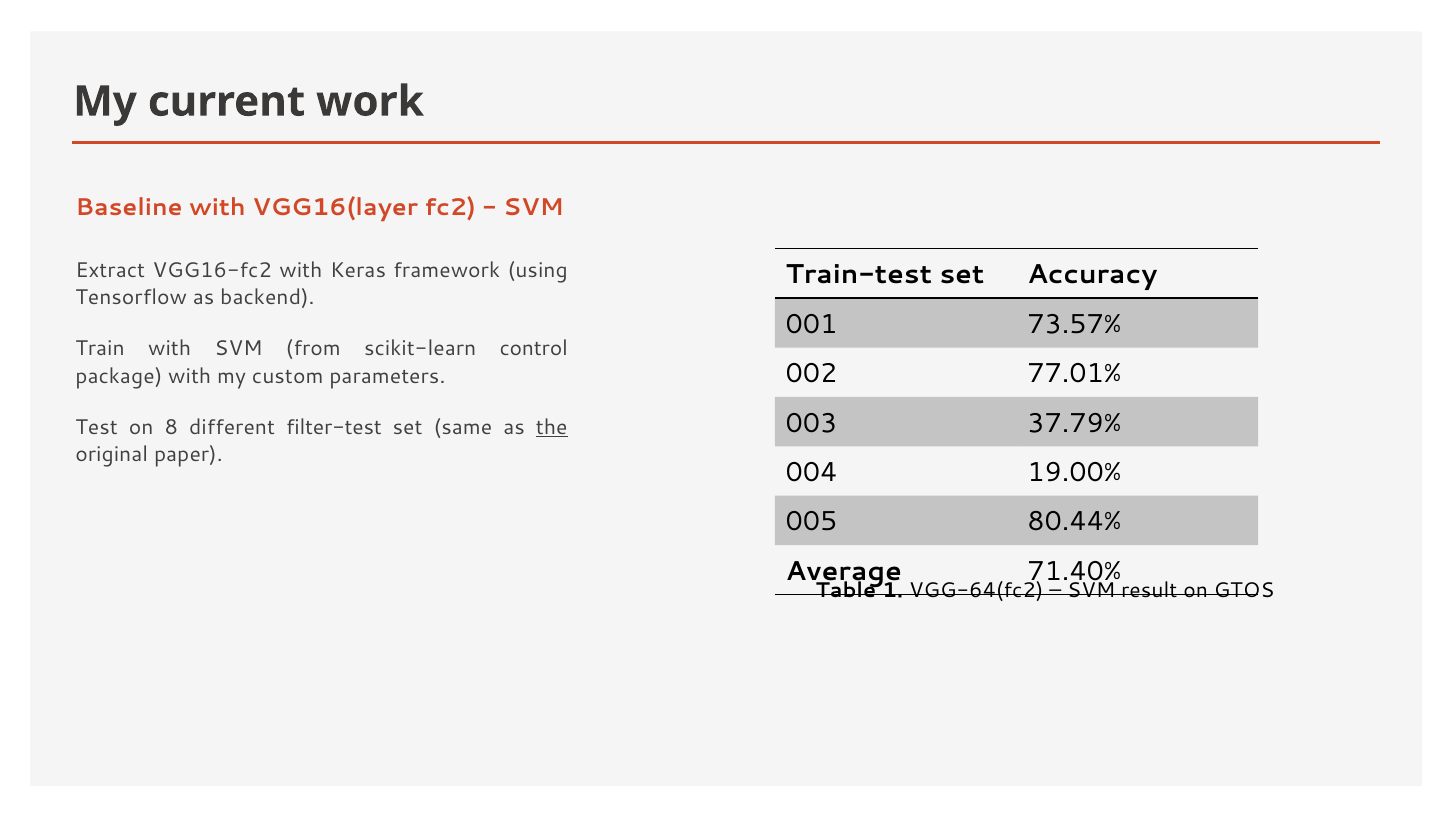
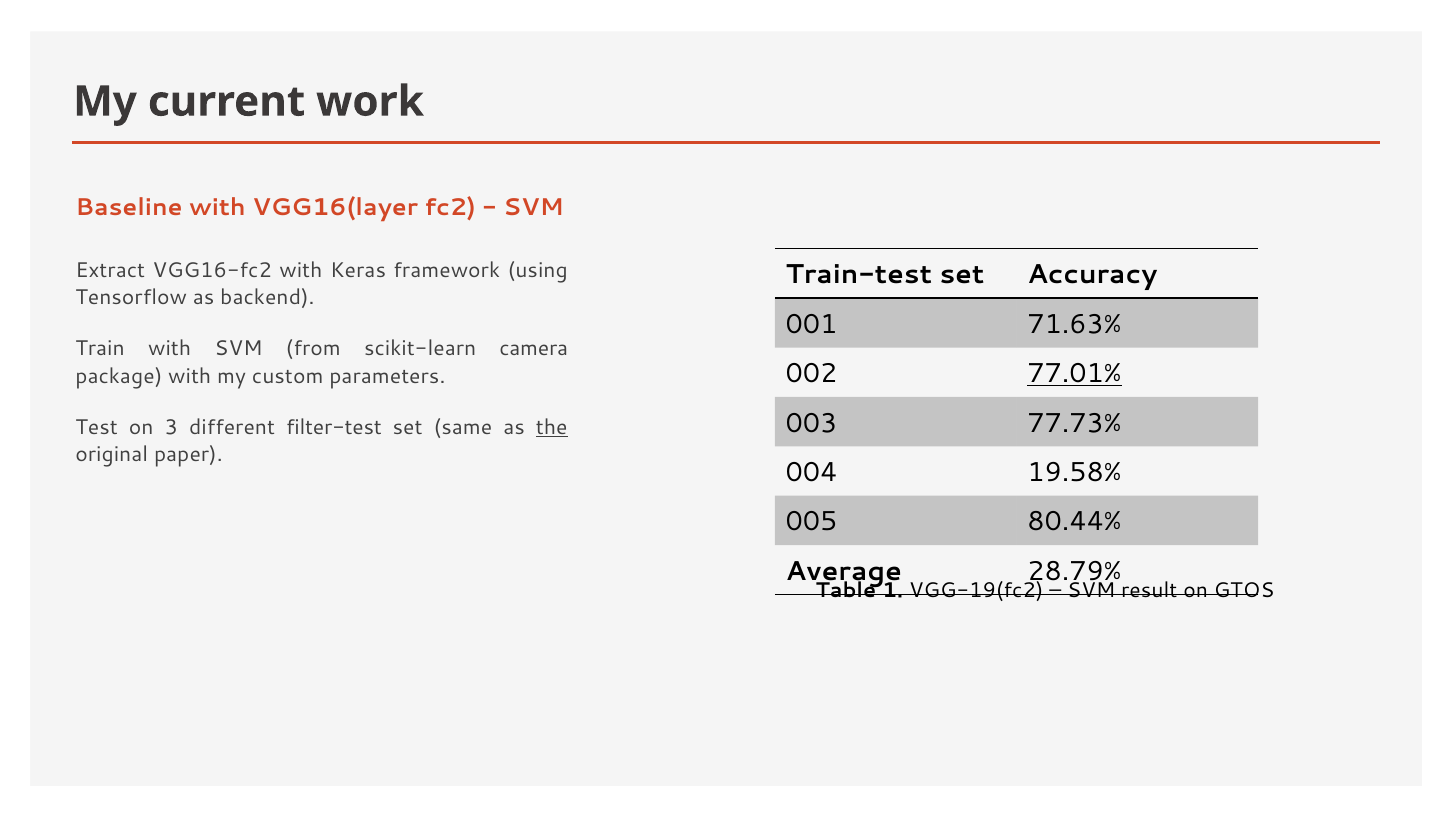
73.57%: 73.57% -> 71.63%
control: control -> camera
77.01% underline: none -> present
37.79%: 37.79% -> 77.73%
8: 8 -> 3
19.00%: 19.00% -> 19.58%
71.40%: 71.40% -> 28.79%
VGG-64(fc2: VGG-64(fc2 -> VGG-19(fc2
